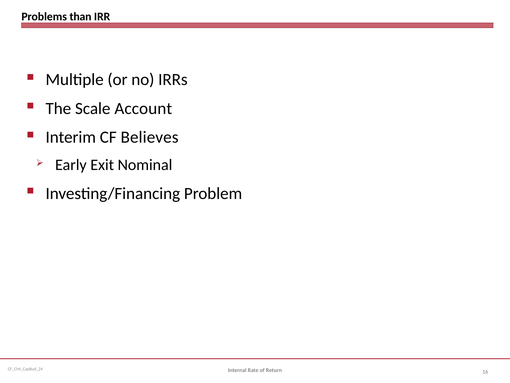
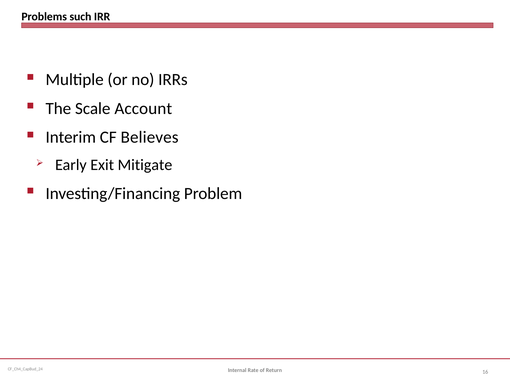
than: than -> such
Nominal: Nominal -> Mitigate
